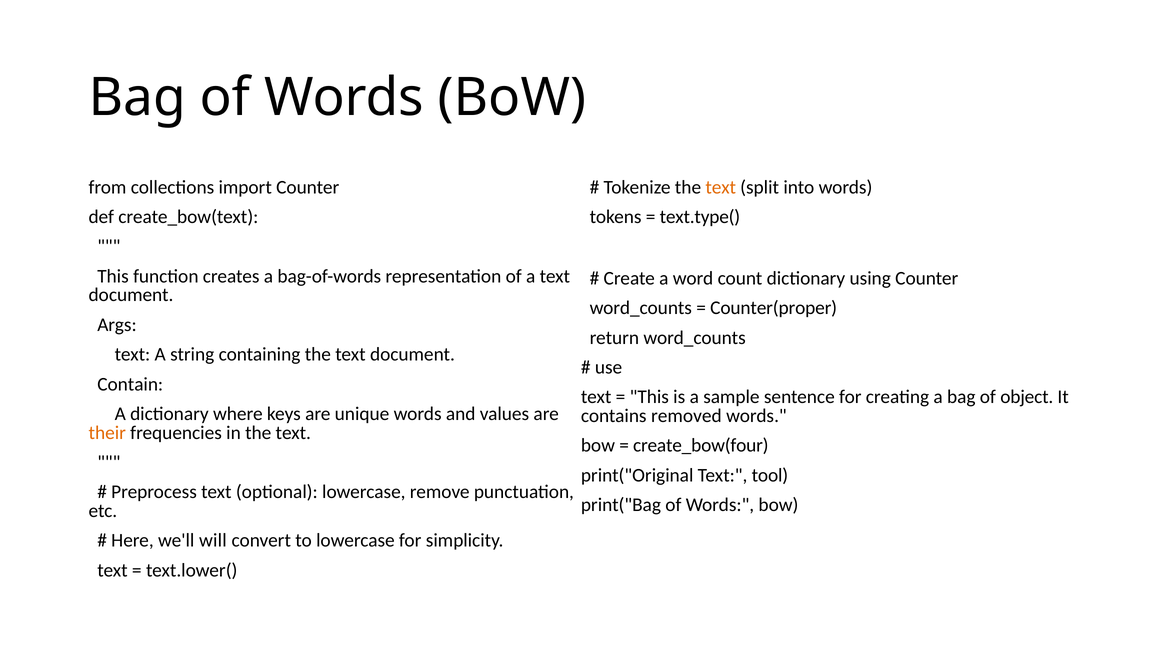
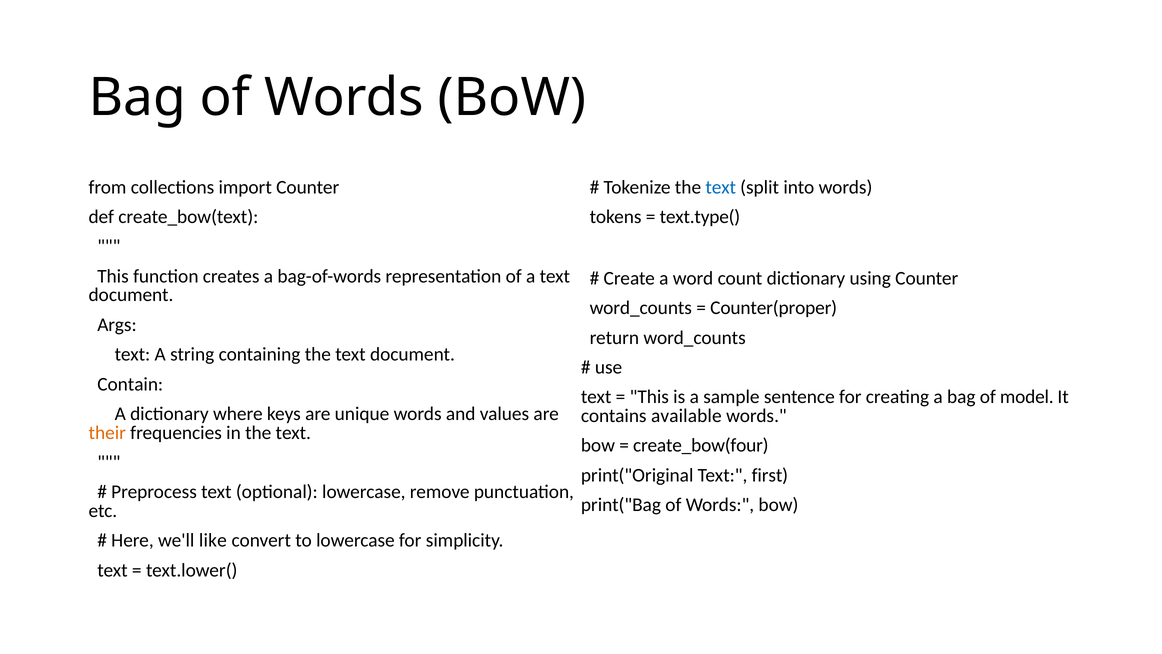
text at (721, 187) colour: orange -> blue
object: object -> model
removed: removed -> available
tool: tool -> first
will: will -> like
